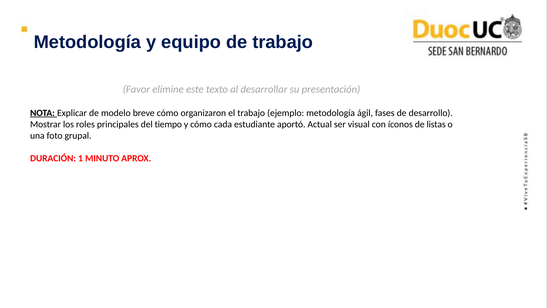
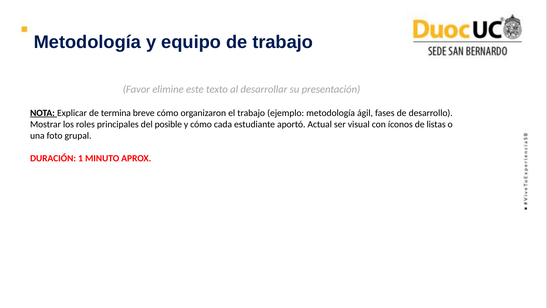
modelo: modelo -> termina
tiempo: tiempo -> posible
